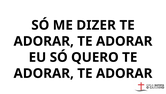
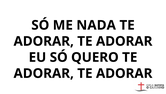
DIZER: DIZER -> NADA
